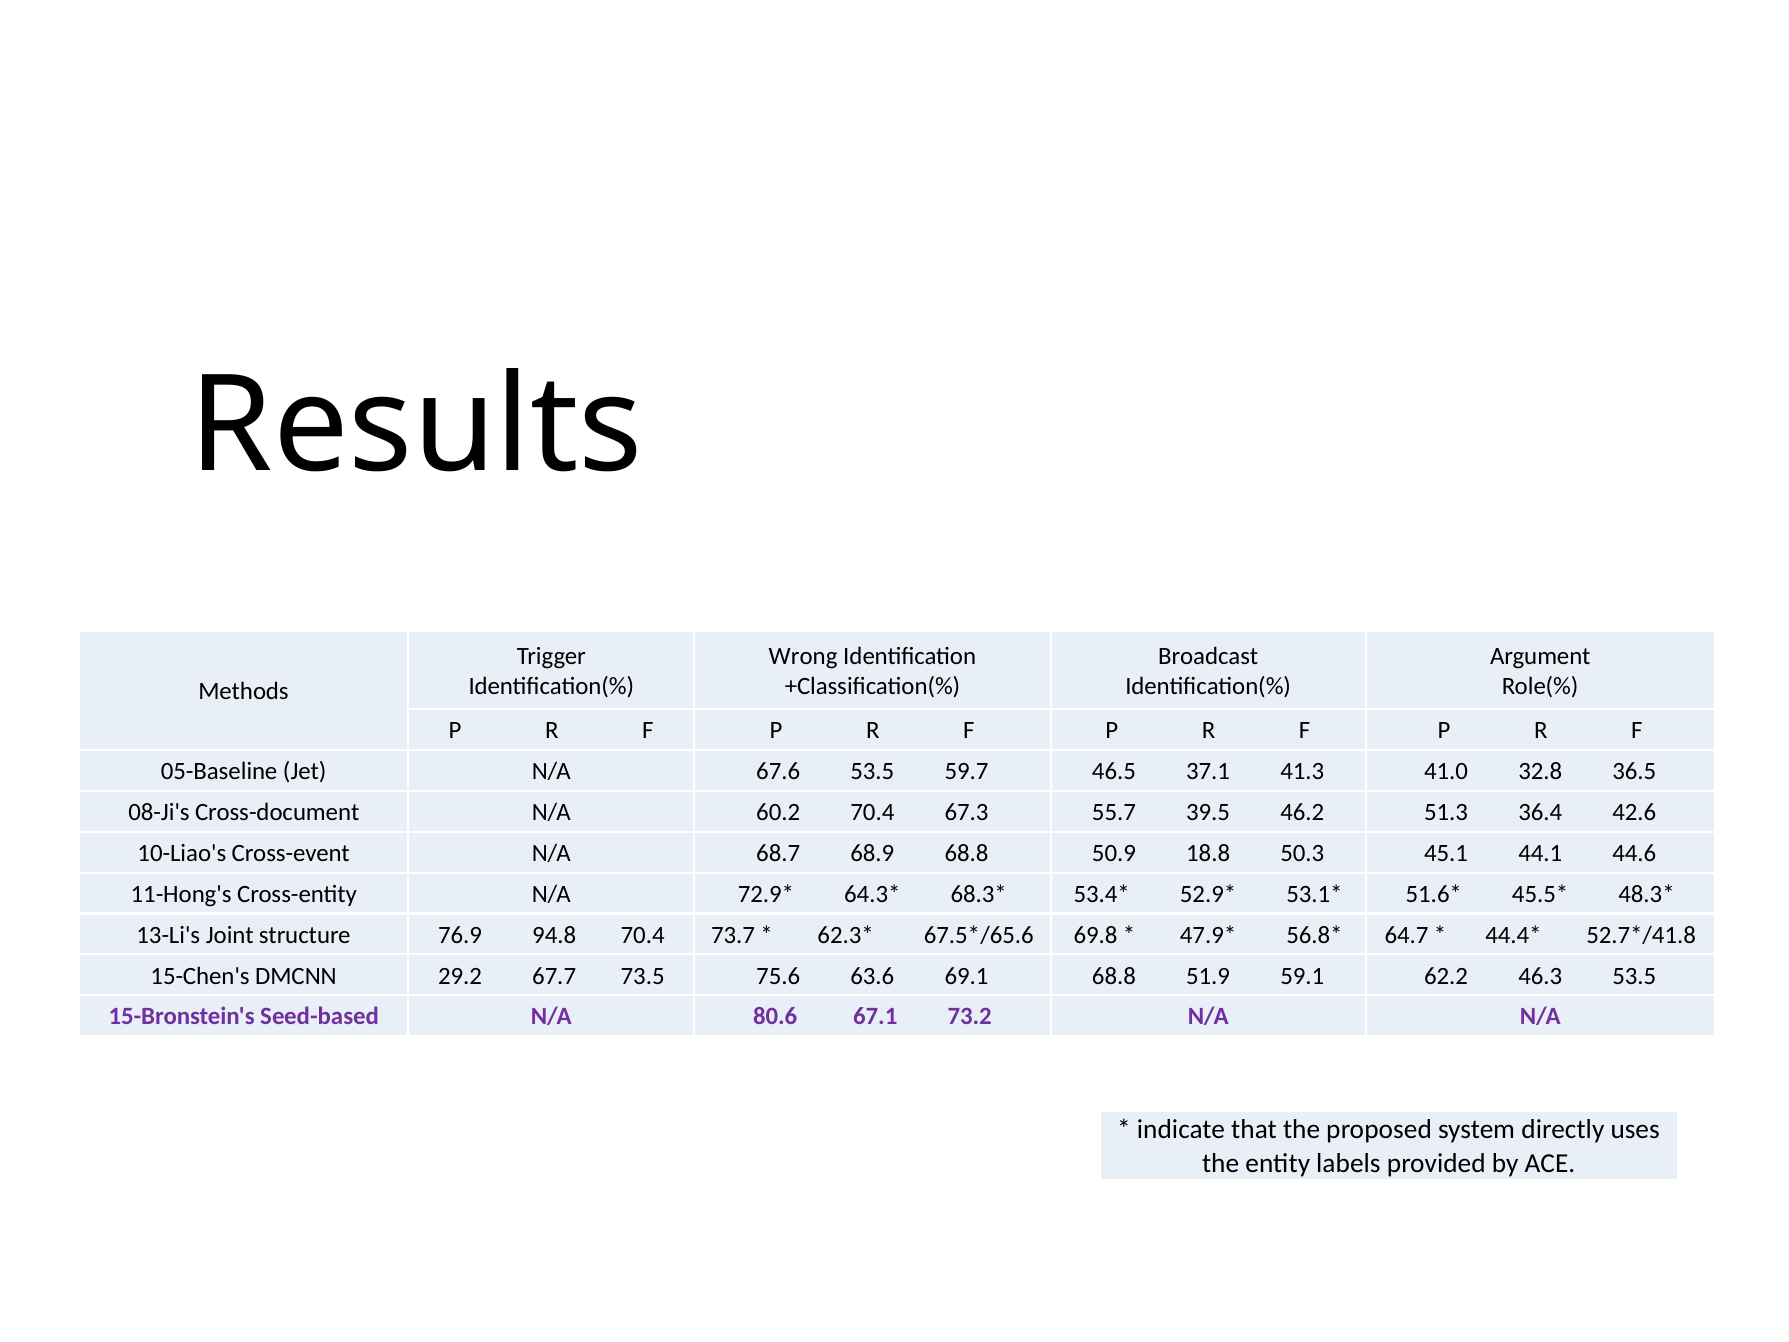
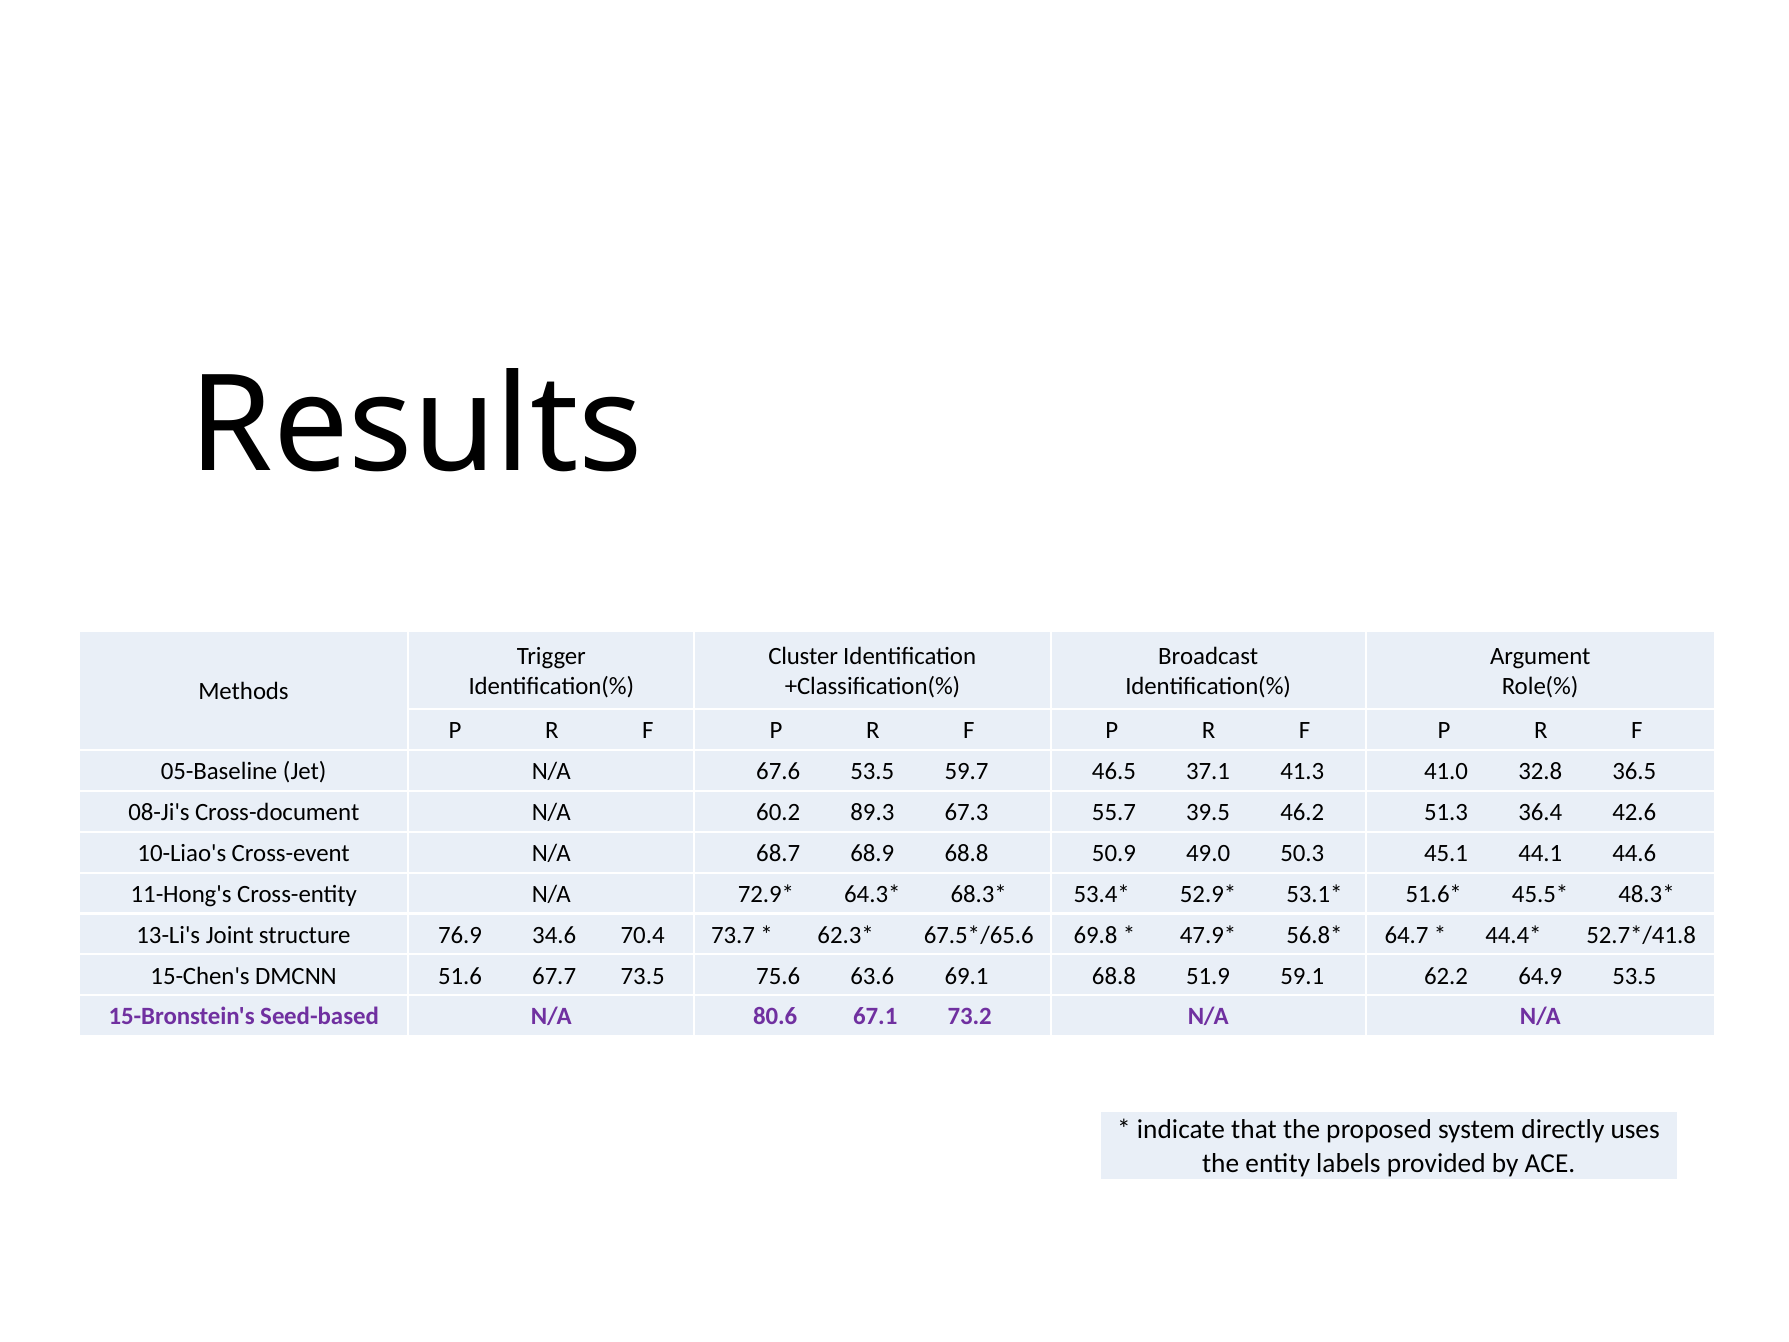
Wrong: Wrong -> Cluster
60.2 70.4: 70.4 -> 89.3
18.8: 18.8 -> 49.0
94.8: 94.8 -> 34.6
29.2: 29.2 -> 51.6
46.3: 46.3 -> 64.9
